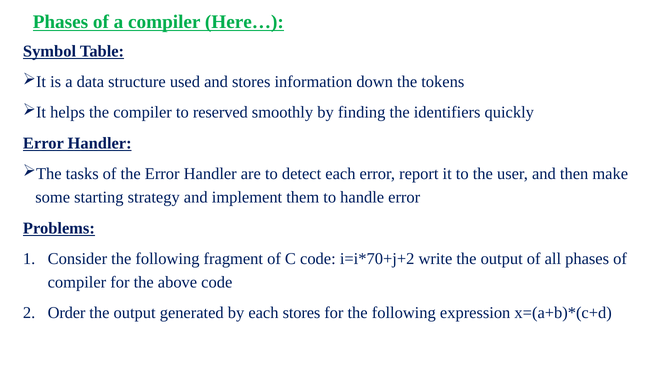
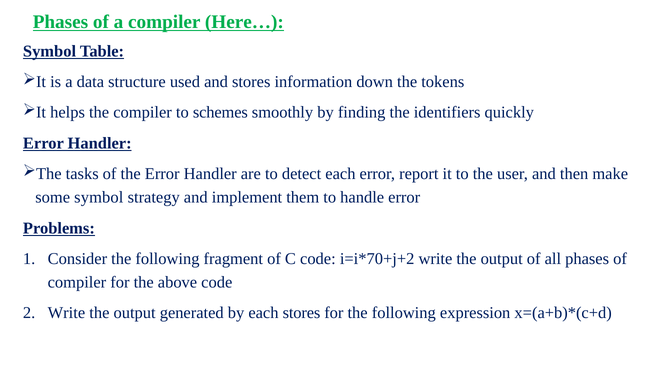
reserved: reserved -> schemes
some starting: starting -> symbol
Order at (67, 313): Order -> Write
